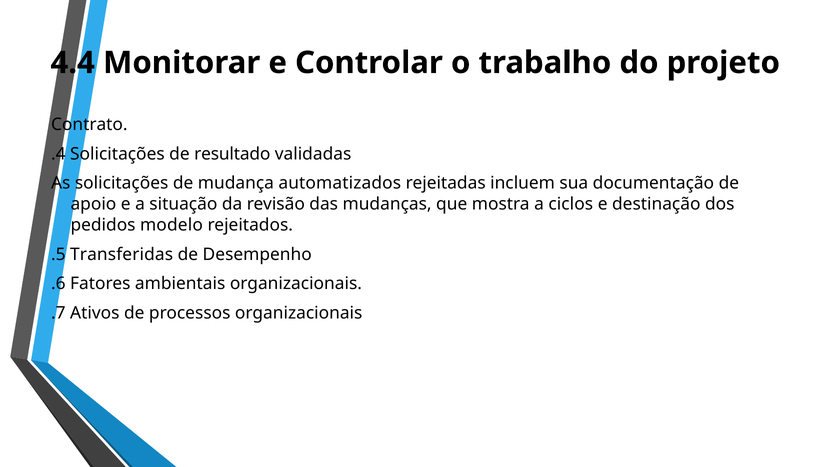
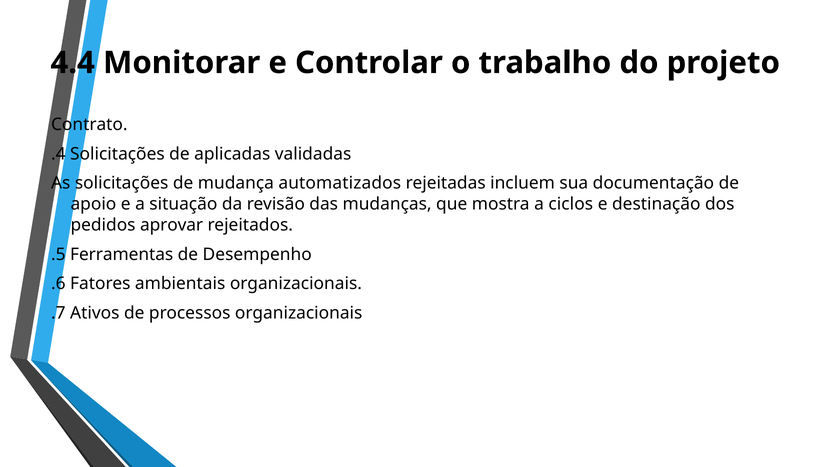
resultado: resultado -> aplicadas
modelo: modelo -> aprovar
Transferidas: Transferidas -> Ferramentas
